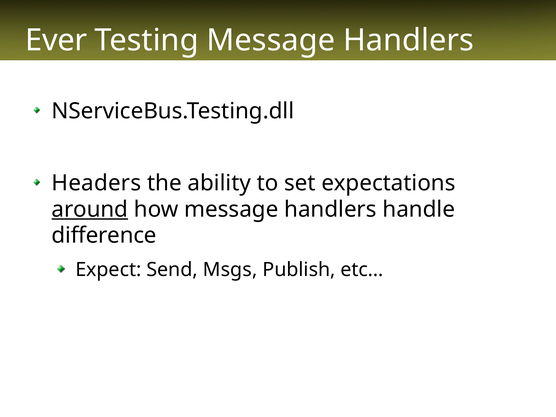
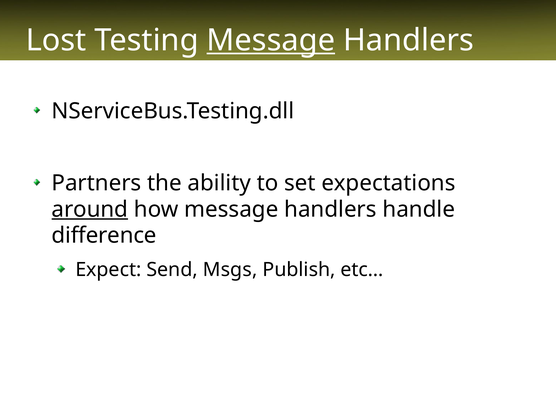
Ever: Ever -> Lost
Message at (271, 40) underline: none -> present
Headers: Headers -> Partners
